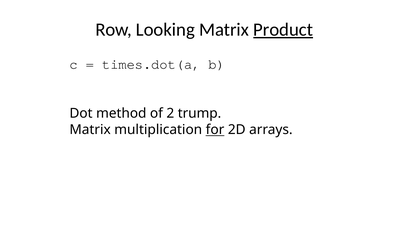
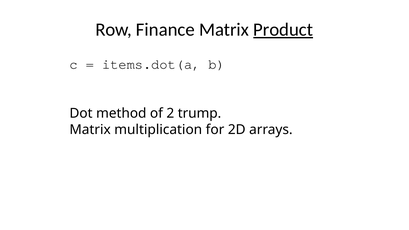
Looking: Looking -> Finance
times.dot(a: times.dot(a -> items.dot(a
for underline: present -> none
